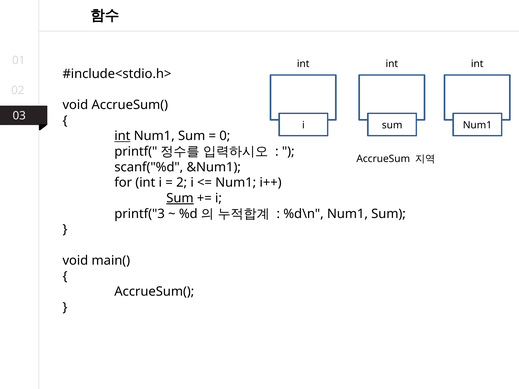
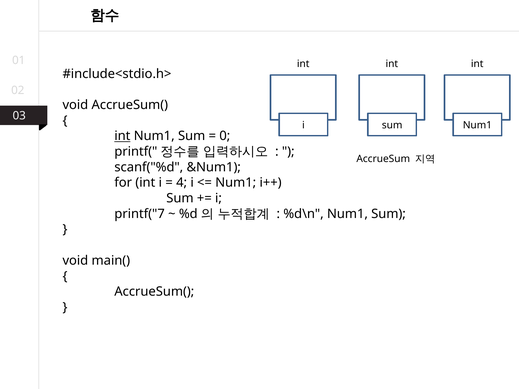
2: 2 -> 4
Sum at (180, 198) underline: present -> none
printf("3: printf("3 -> printf("7
